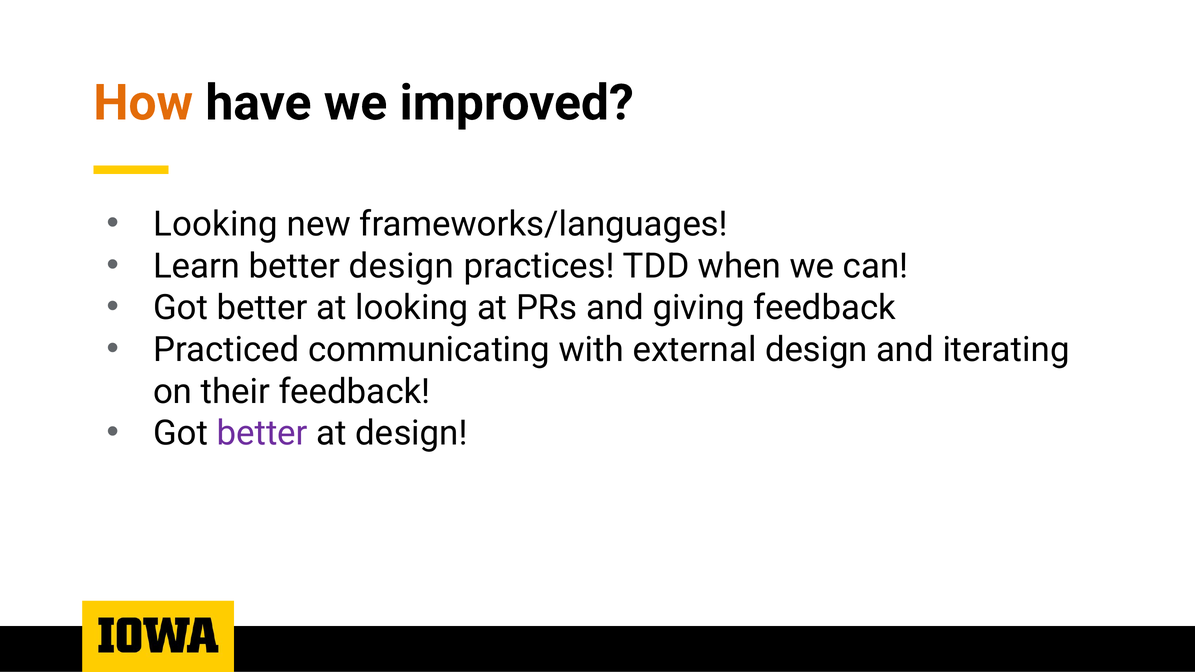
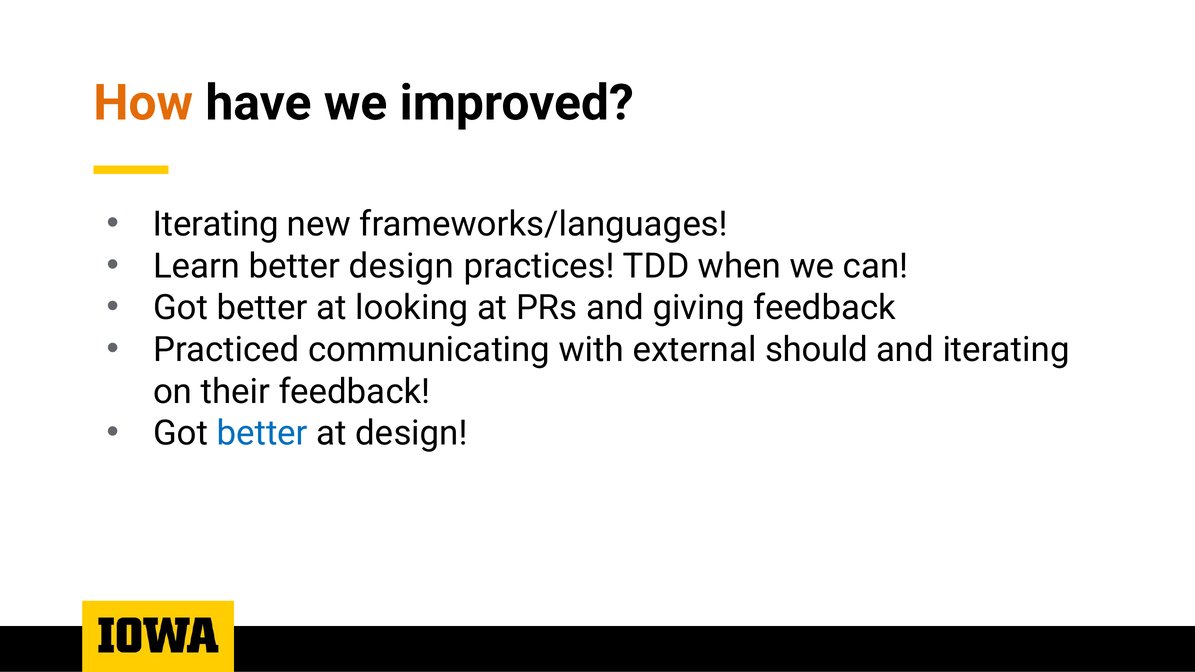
Looking at (216, 224): Looking -> Iterating
external design: design -> should
better at (262, 433) colour: purple -> blue
